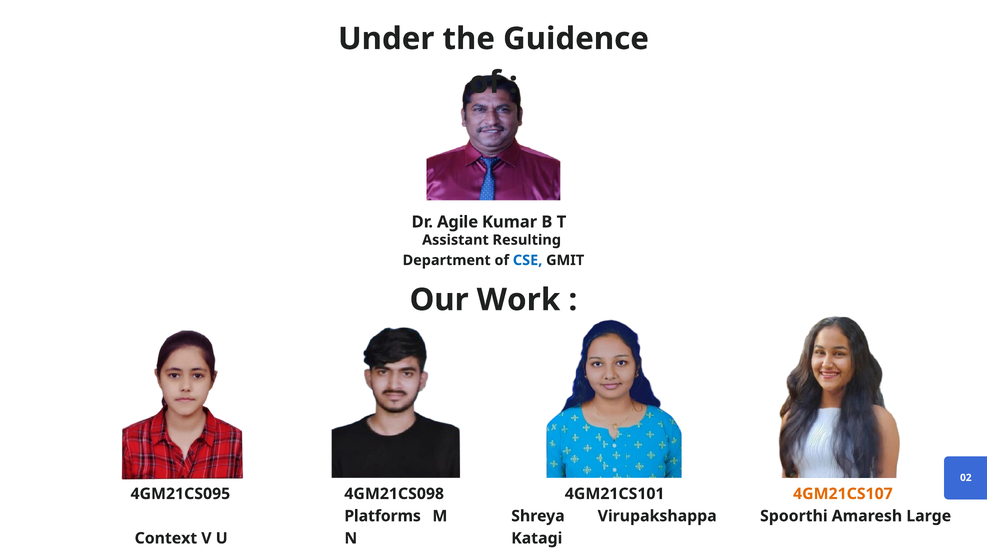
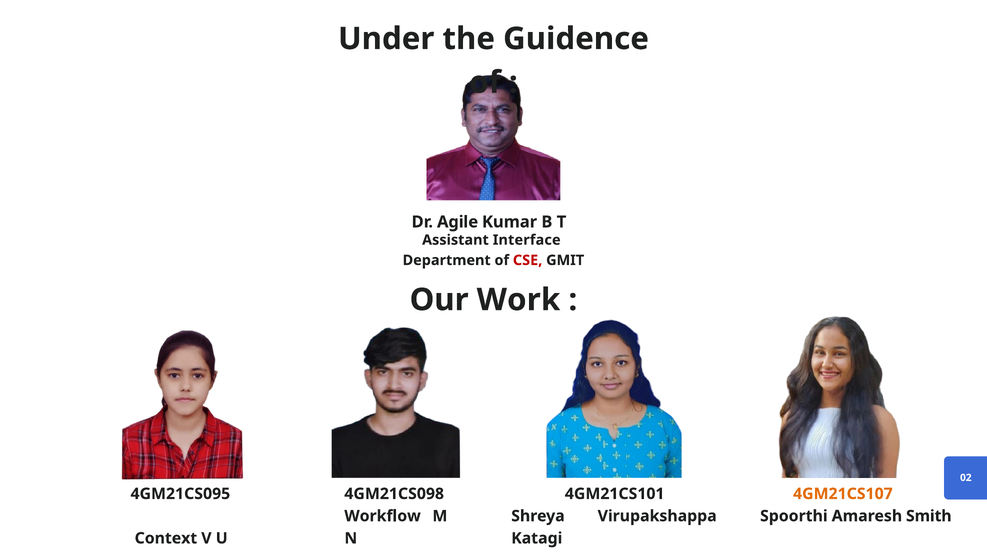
Resulting: Resulting -> Interface
CSE colour: blue -> red
Platforms: Platforms -> Workflow
Large: Large -> Smith
